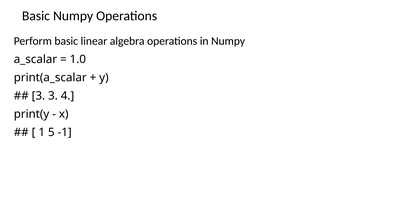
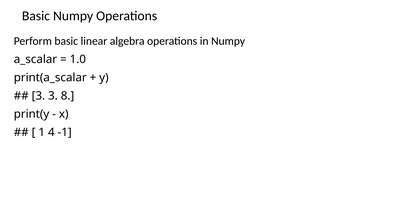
4: 4 -> 8
5: 5 -> 4
